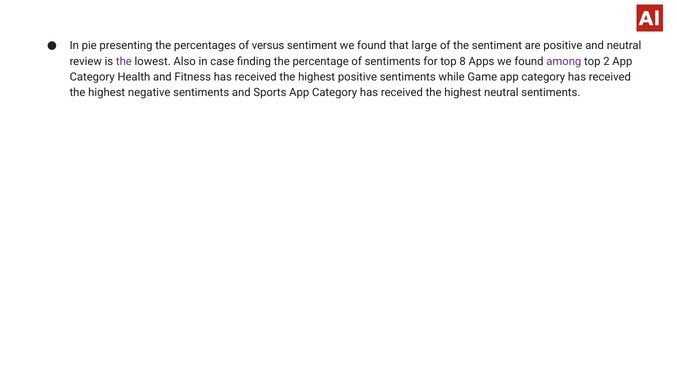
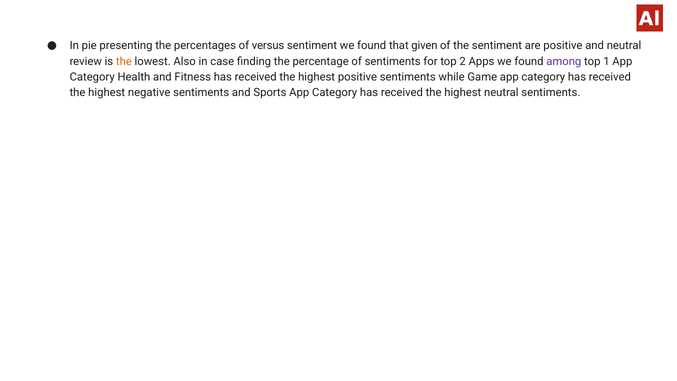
large: large -> given
the at (124, 61) colour: purple -> orange
8: 8 -> 2
2: 2 -> 1
